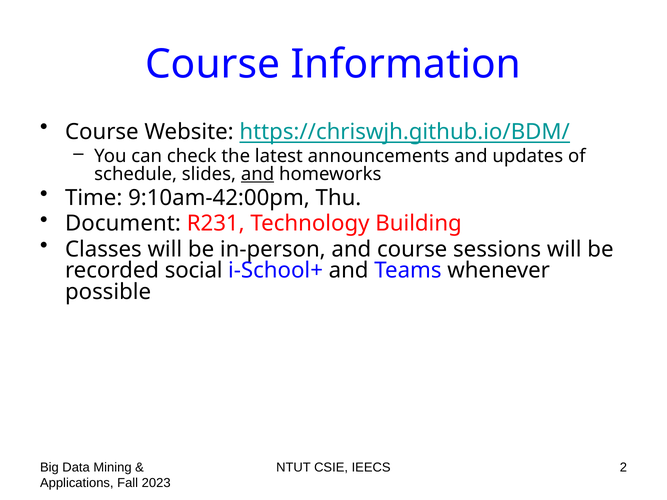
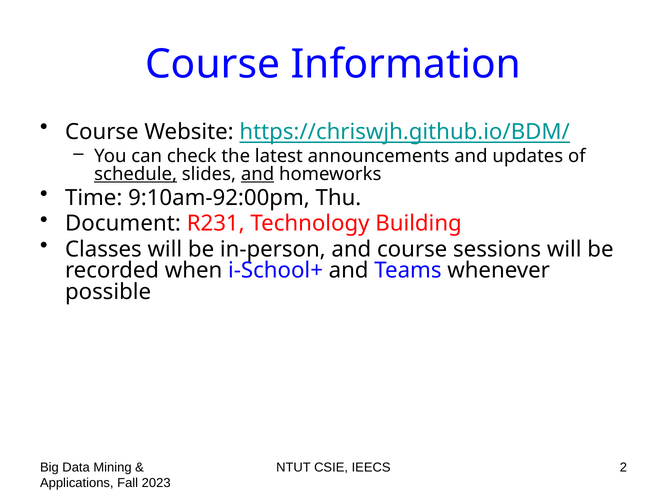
schedule underline: none -> present
9:10am-42:00pm: 9:10am-42:00pm -> 9:10am-92:00pm
social: social -> when
